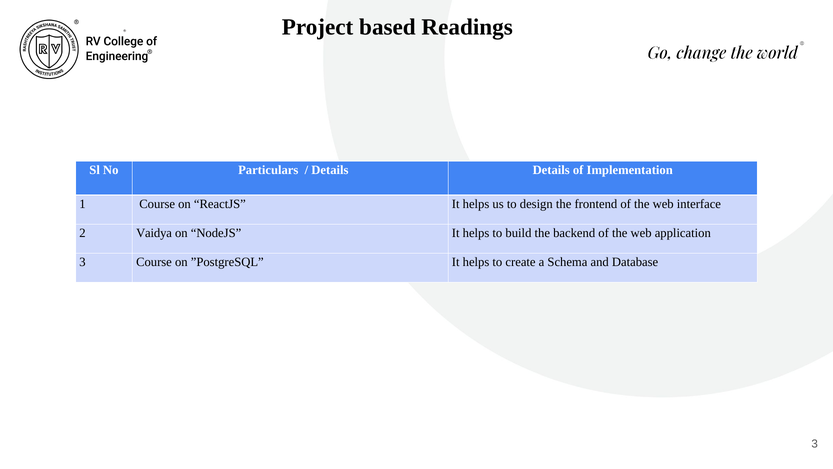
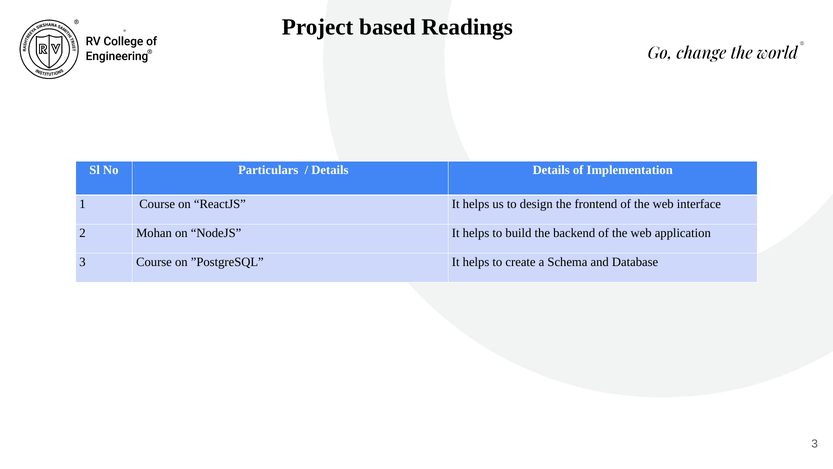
Vaidya: Vaidya -> Mohan
